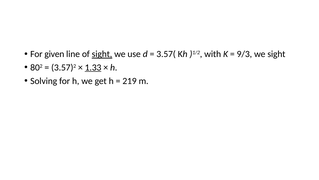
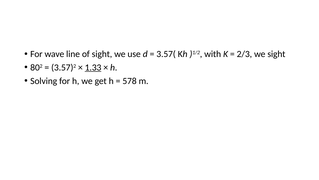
given: given -> wave
sight at (102, 54) underline: present -> none
9/3: 9/3 -> 2/3
219: 219 -> 578
